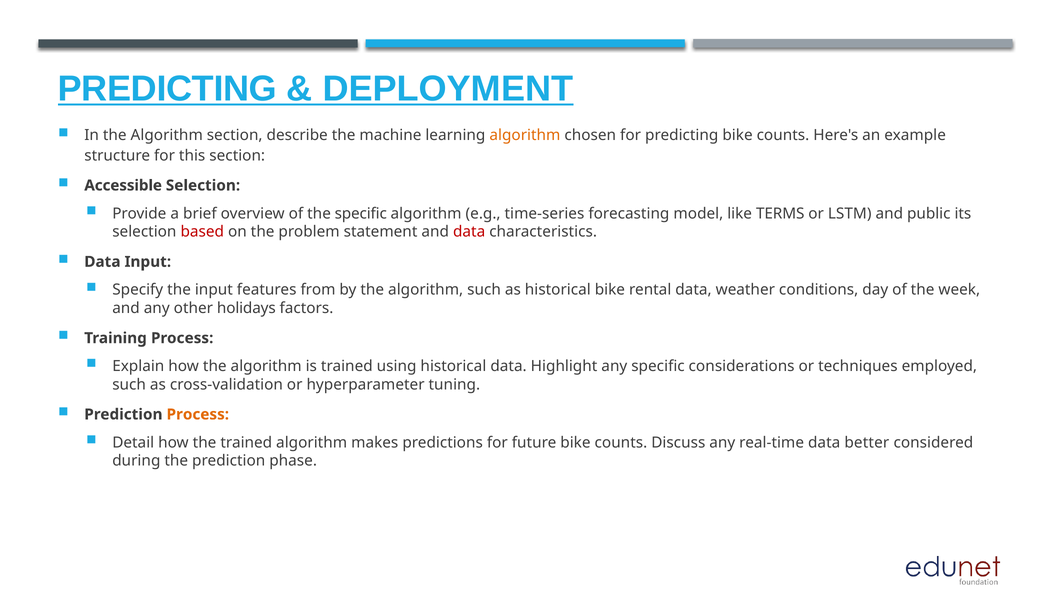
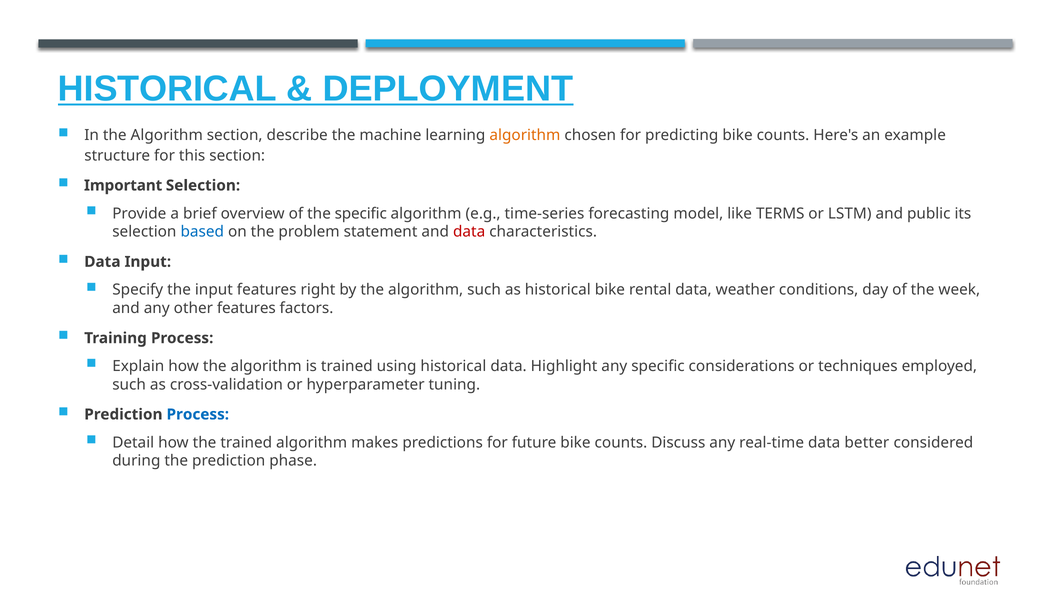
PREDICTING at (167, 89): PREDICTING -> HISTORICAL
Accessible: Accessible -> Important
based colour: red -> blue
from: from -> right
other holidays: holidays -> features
Process at (198, 415) colour: orange -> blue
